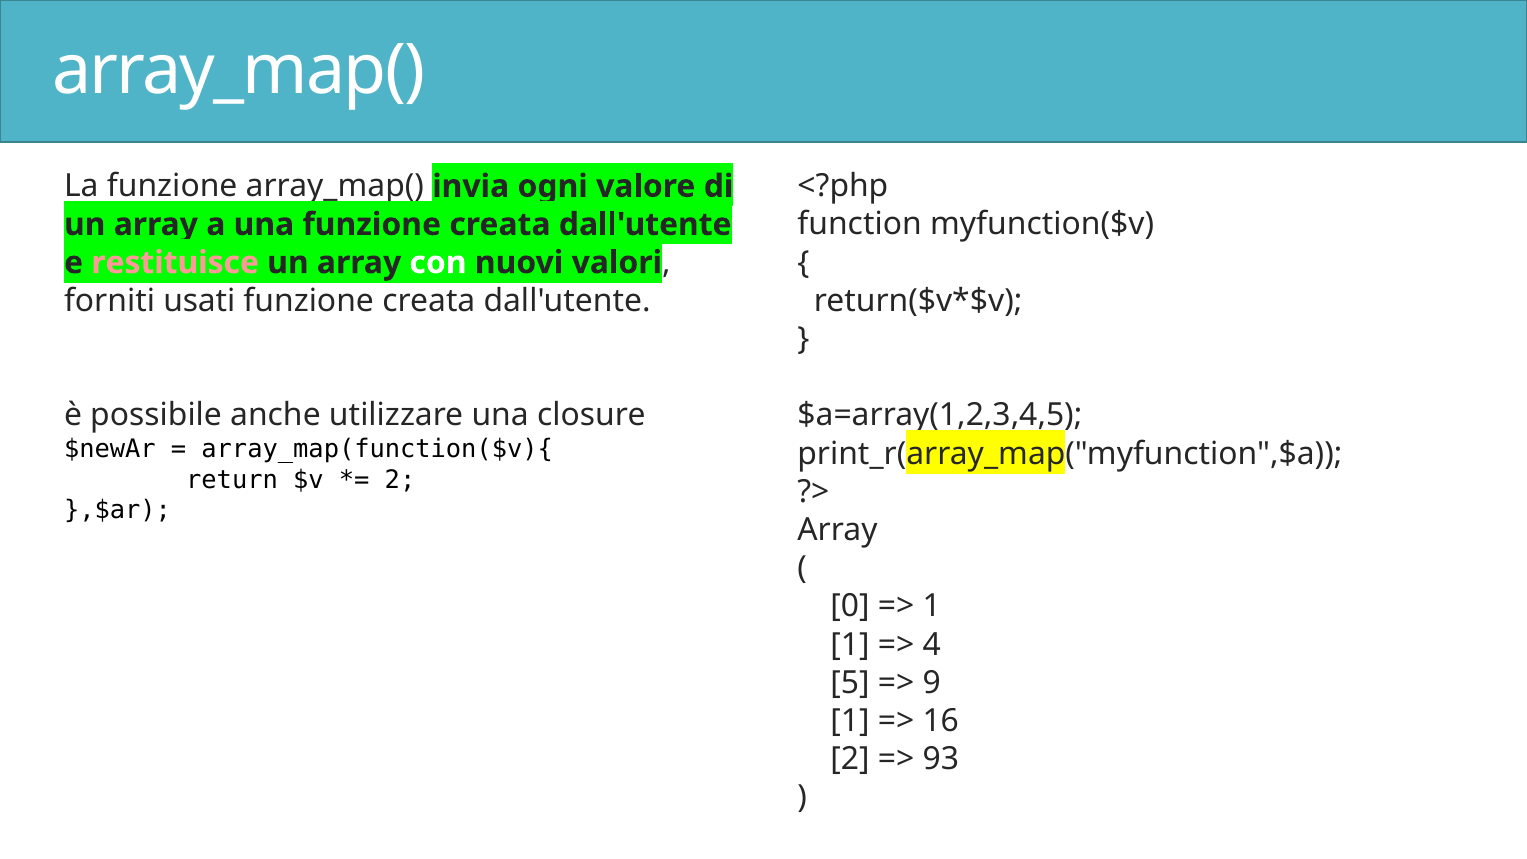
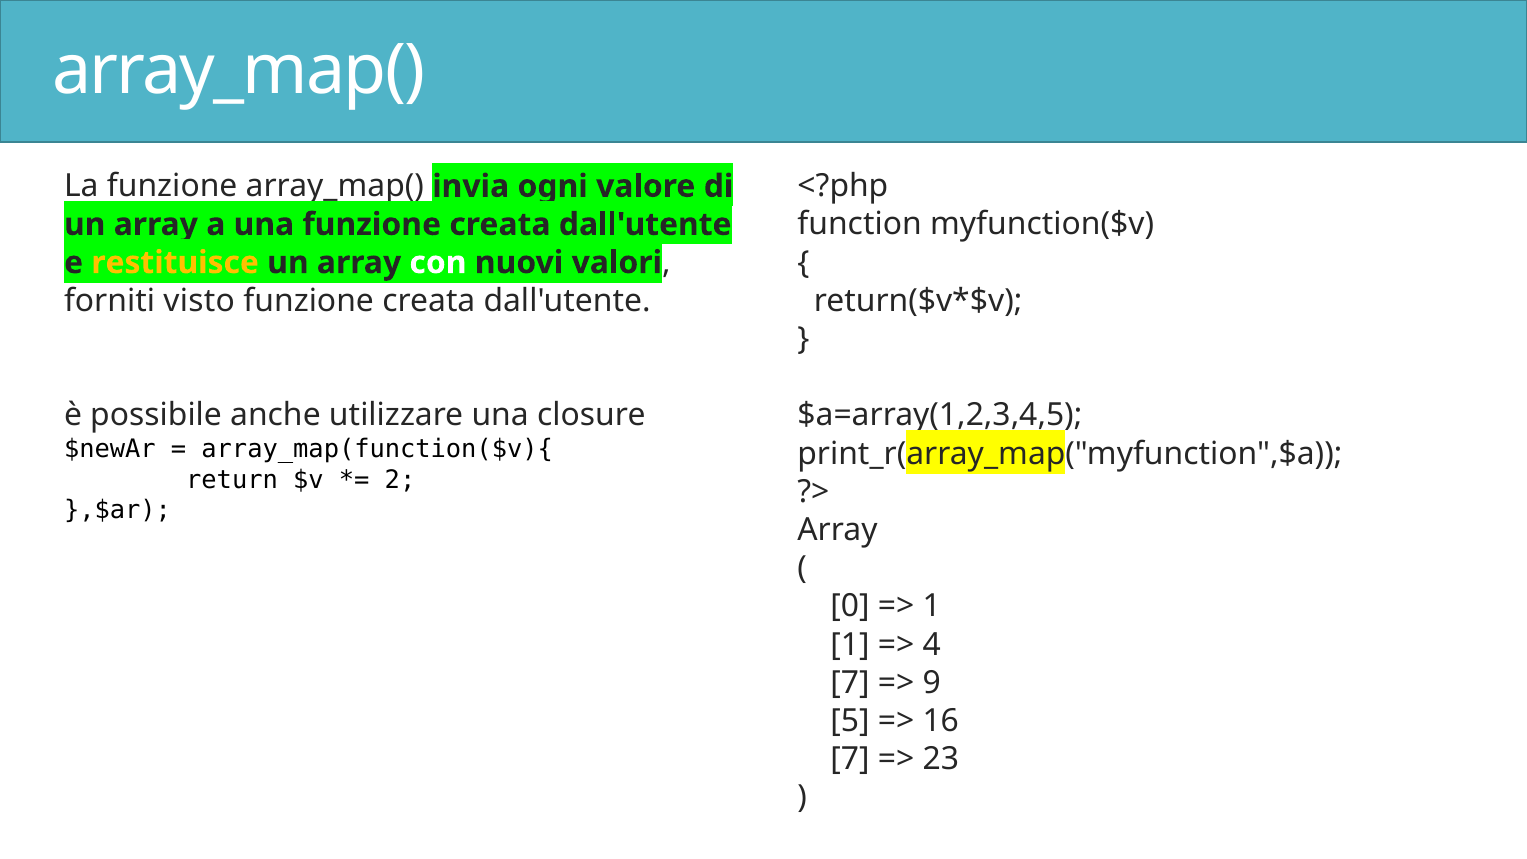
restituisce colour: pink -> yellow
usati: usati -> visto
5 at (850, 683): 5 -> 7
1 at (850, 721): 1 -> 5
2 at (850, 759): 2 -> 7
93: 93 -> 23
